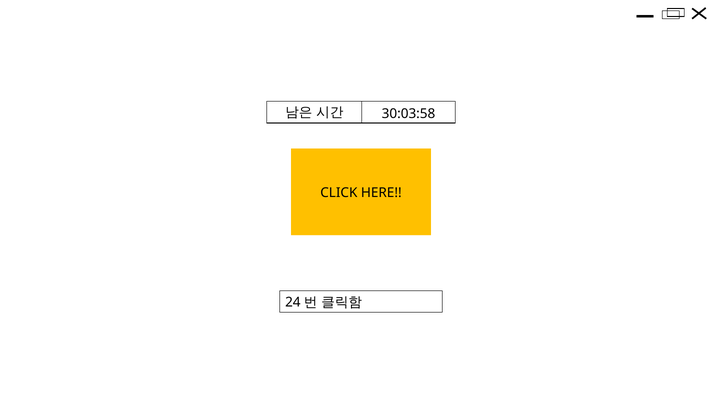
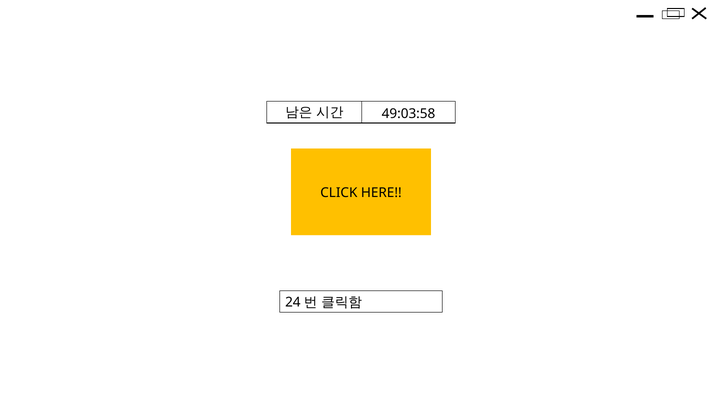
30:03:58: 30:03:58 -> 49:03:58
